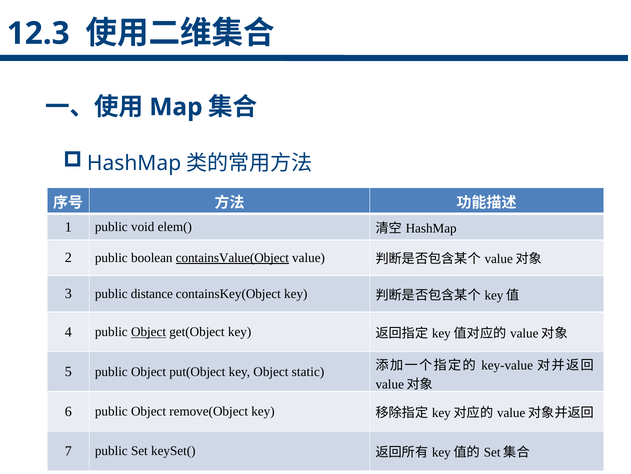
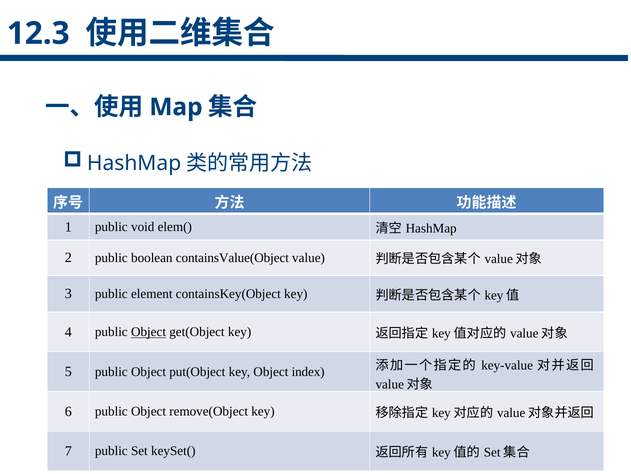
containsValue(Object underline: present -> none
distance: distance -> element
static: static -> index
